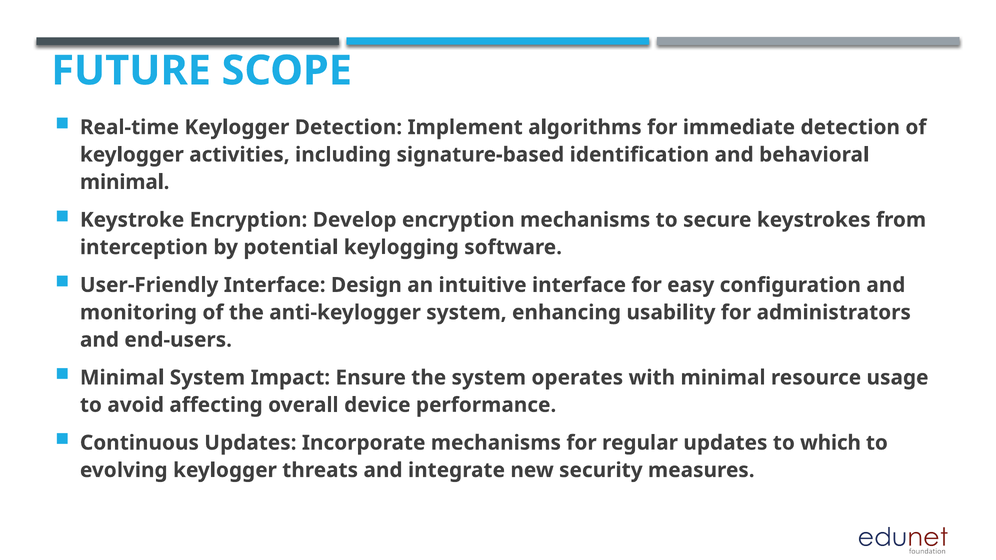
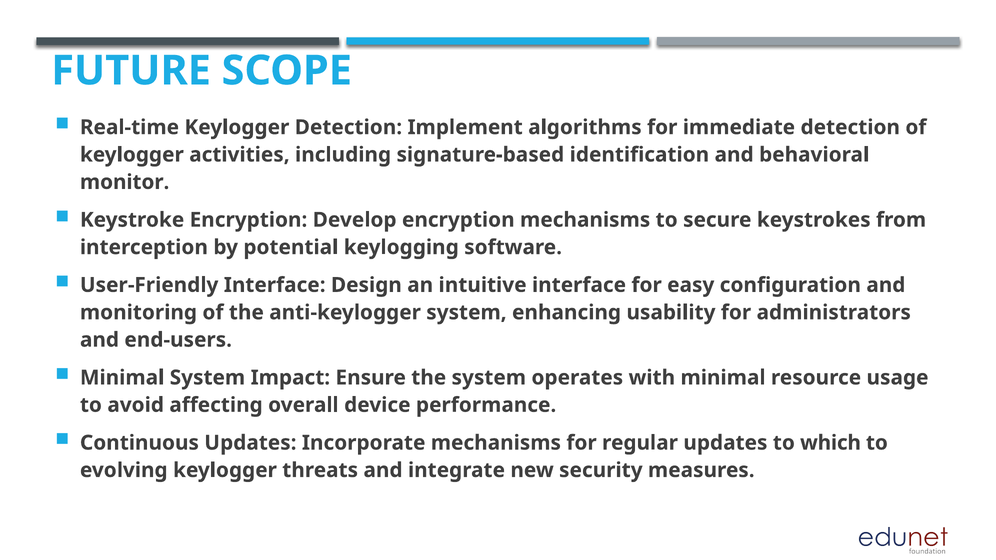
minimal at (125, 182): minimal -> monitor
